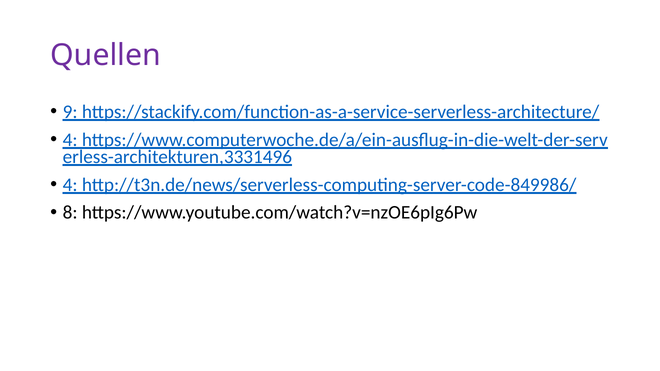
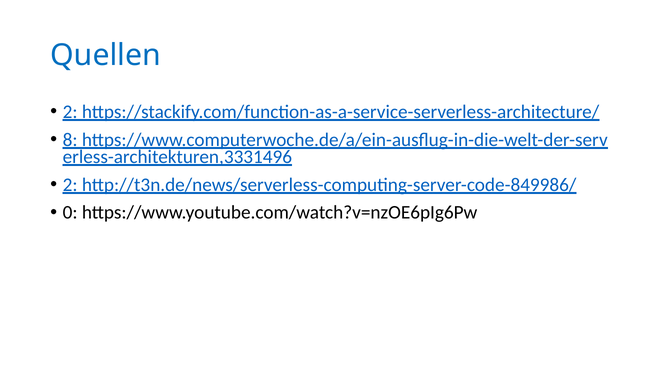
Quellen colour: purple -> blue
9 at (70, 112): 9 -> 2
4 at (70, 140): 4 -> 8
4 at (70, 185): 4 -> 2
8: 8 -> 0
